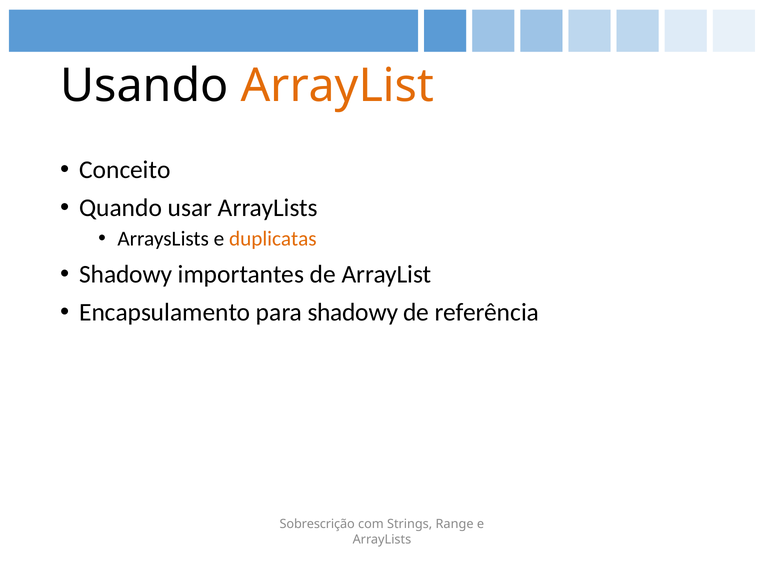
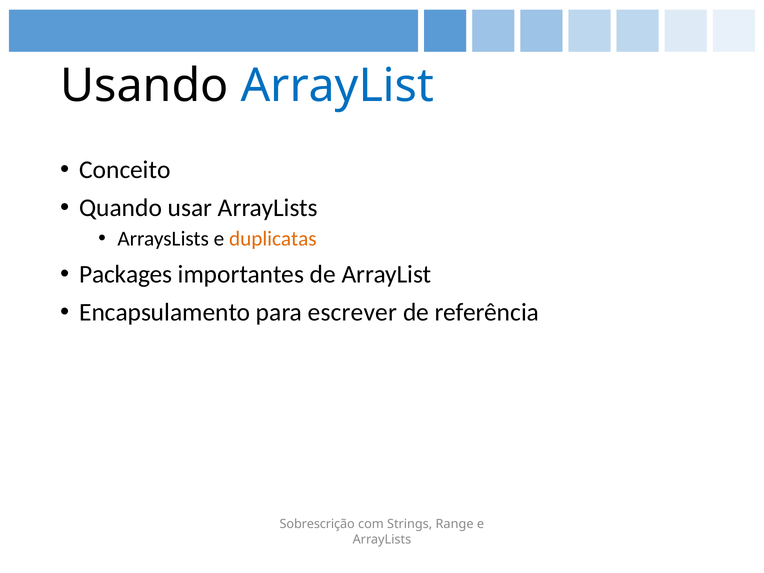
ArrayList at (337, 86) colour: orange -> blue
Shadowy at (126, 274): Shadowy -> Packages
para shadowy: shadowy -> escrever
